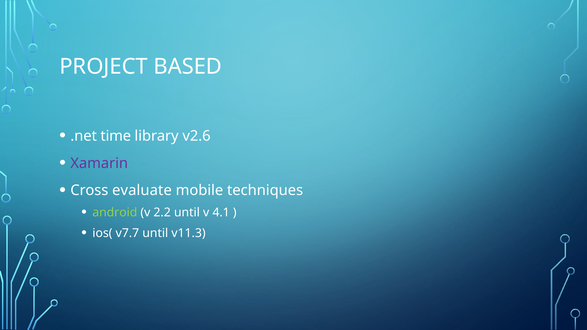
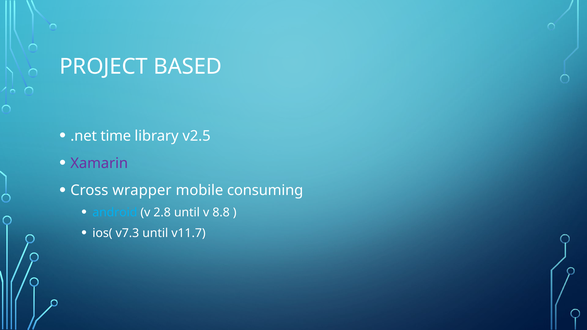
v2.6: v2.6 -> v2.5
evaluate: evaluate -> wrapper
techniques: techniques -> consuming
android colour: light green -> light blue
2.2: 2.2 -> 2.8
4.1: 4.1 -> 8.8
v7.7: v7.7 -> v7.3
v11.3: v11.3 -> v11.7
